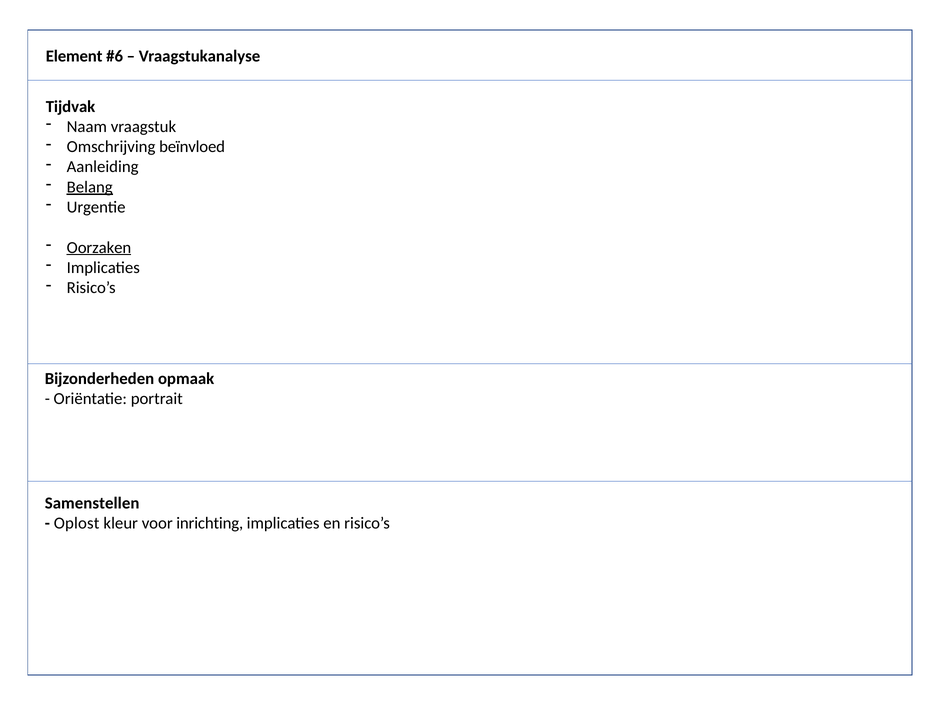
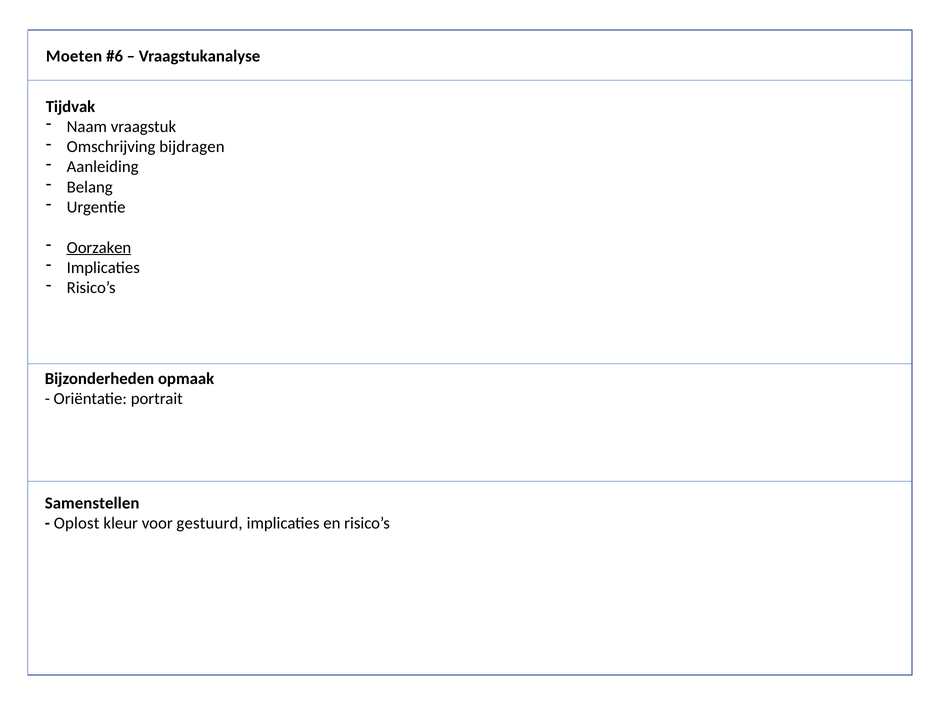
Element: Element -> Moeten
beïnvloed: beïnvloed -> bijdragen
Belang underline: present -> none
inrichting: inrichting -> gestuurd
